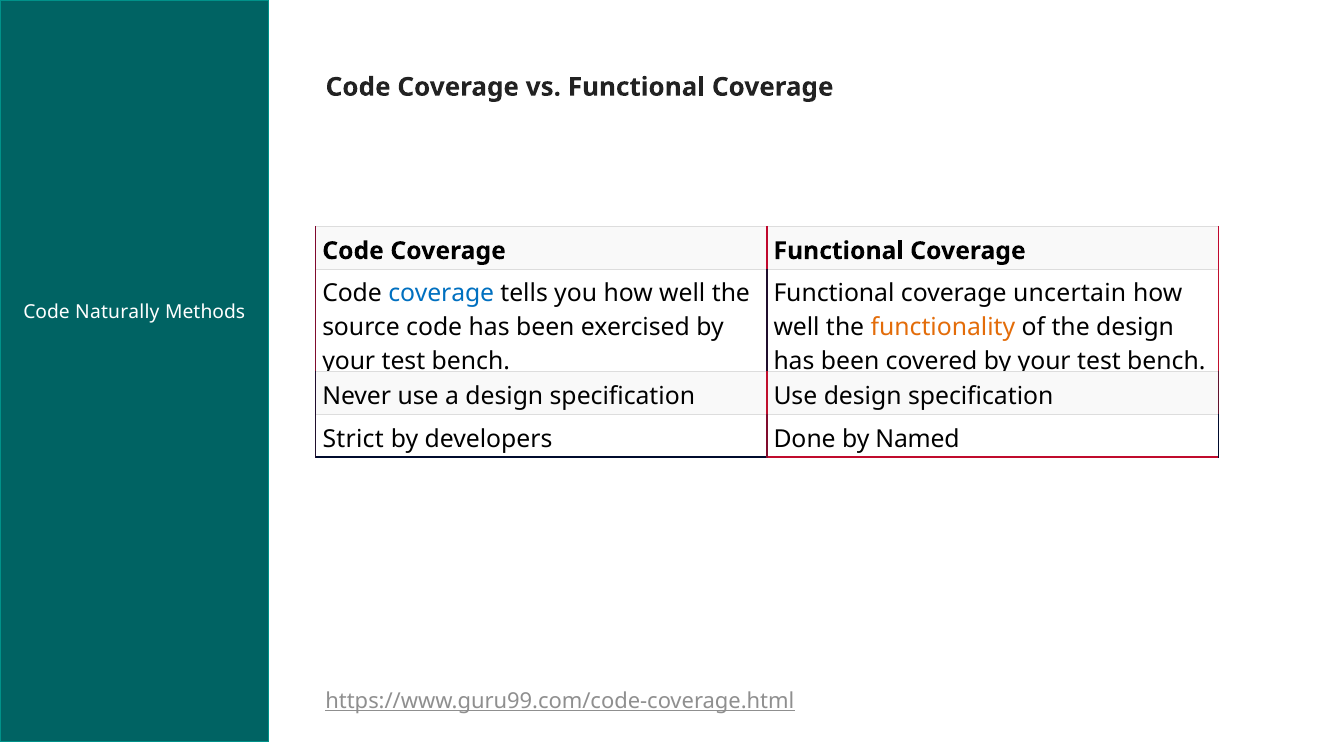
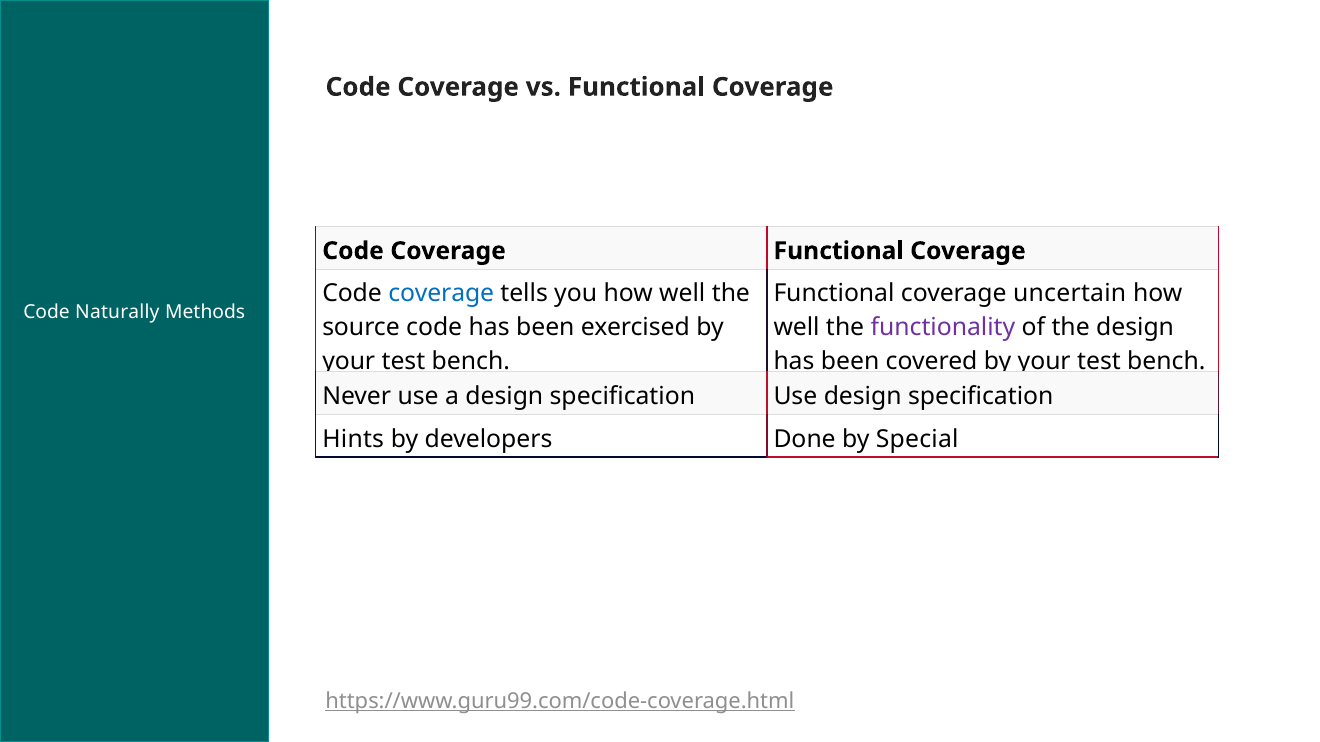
functionality colour: orange -> purple
Strict: Strict -> Hints
Named: Named -> Special
